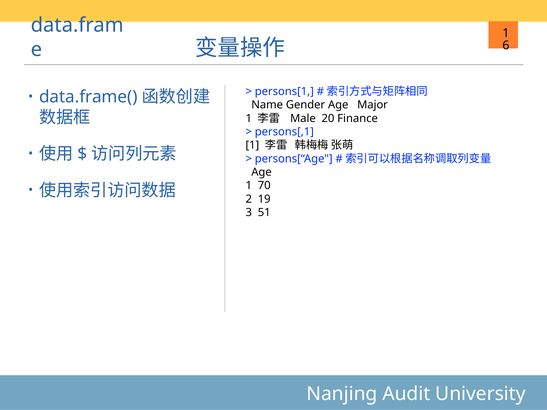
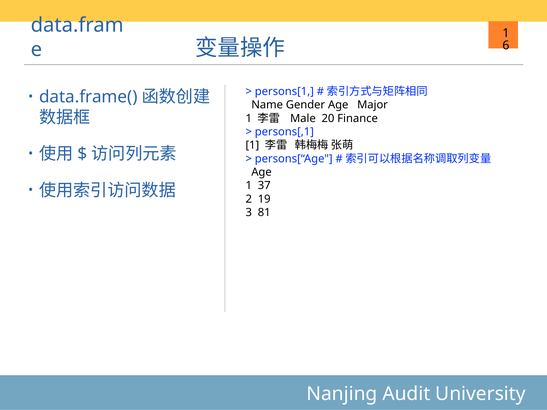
70: 70 -> 37
51: 51 -> 81
